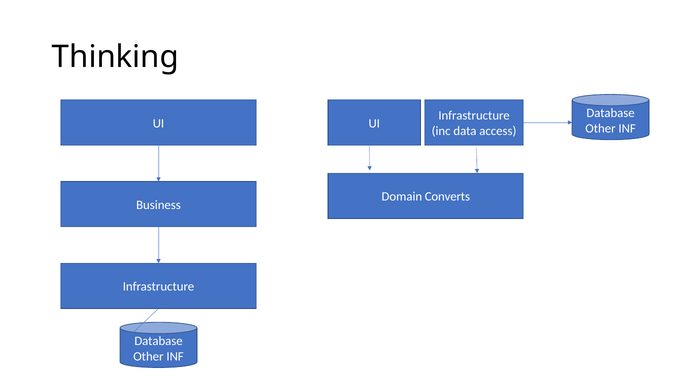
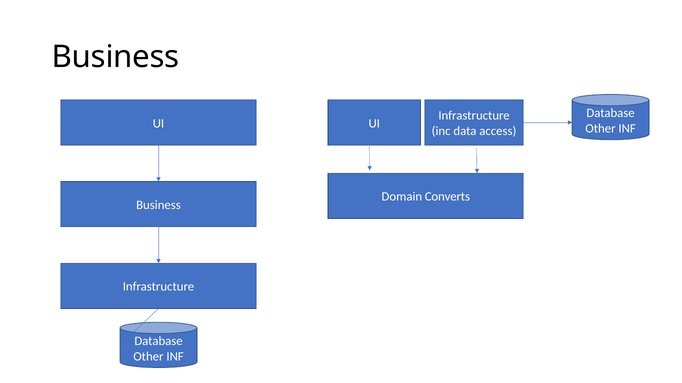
Thinking at (115, 57): Thinking -> Business
